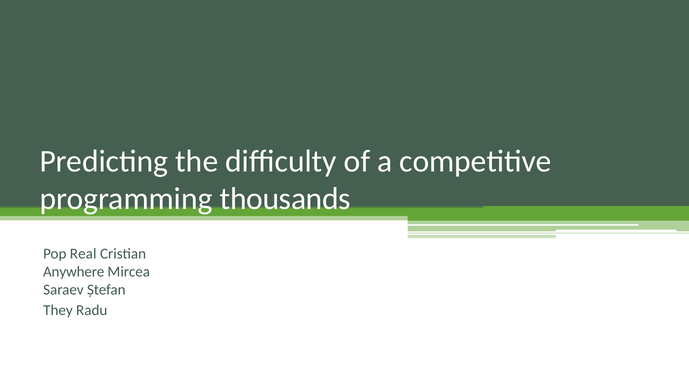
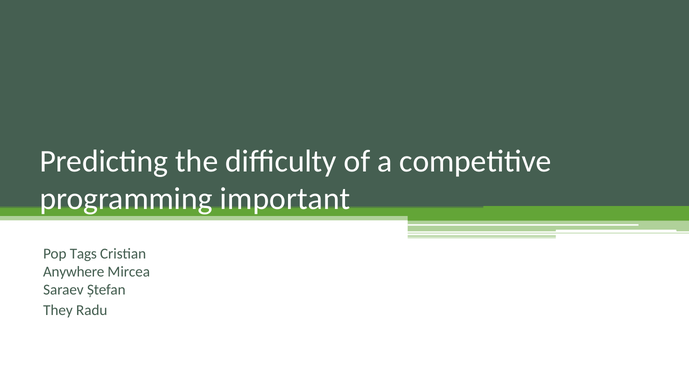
thousands: thousands -> important
Real: Real -> Tags
